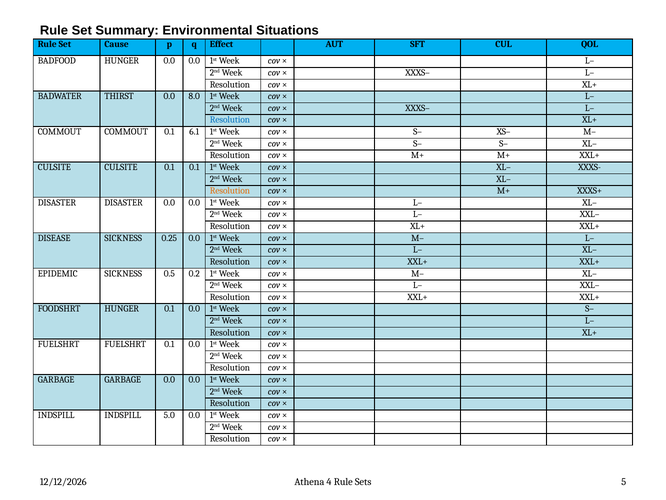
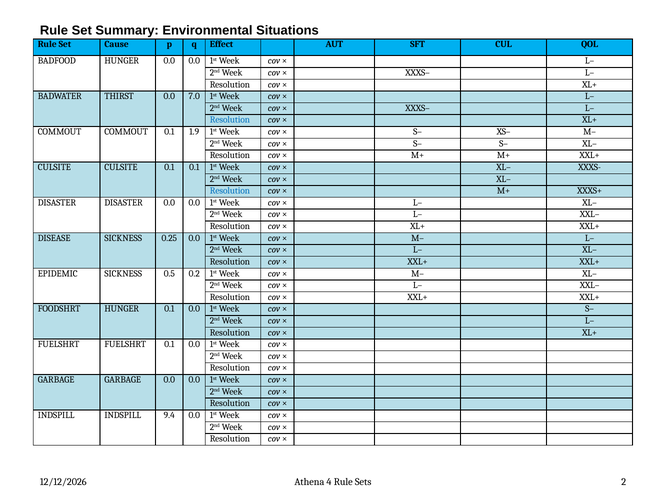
8.0: 8.0 -> 7.0
6.1: 6.1 -> 1.9
Resolution at (230, 191) colour: orange -> blue
5.0: 5.0 -> 9.4
5: 5 -> 2
